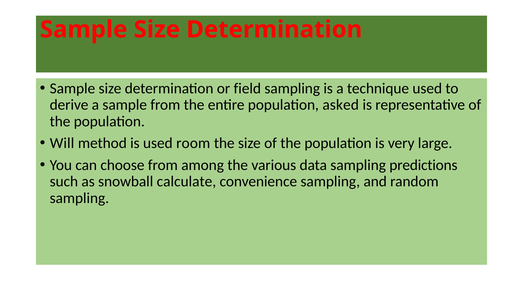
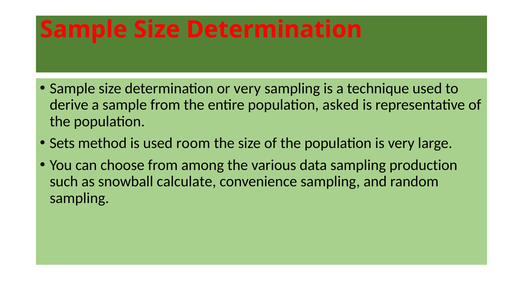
or field: field -> very
Will: Will -> Sets
predictions: predictions -> production
